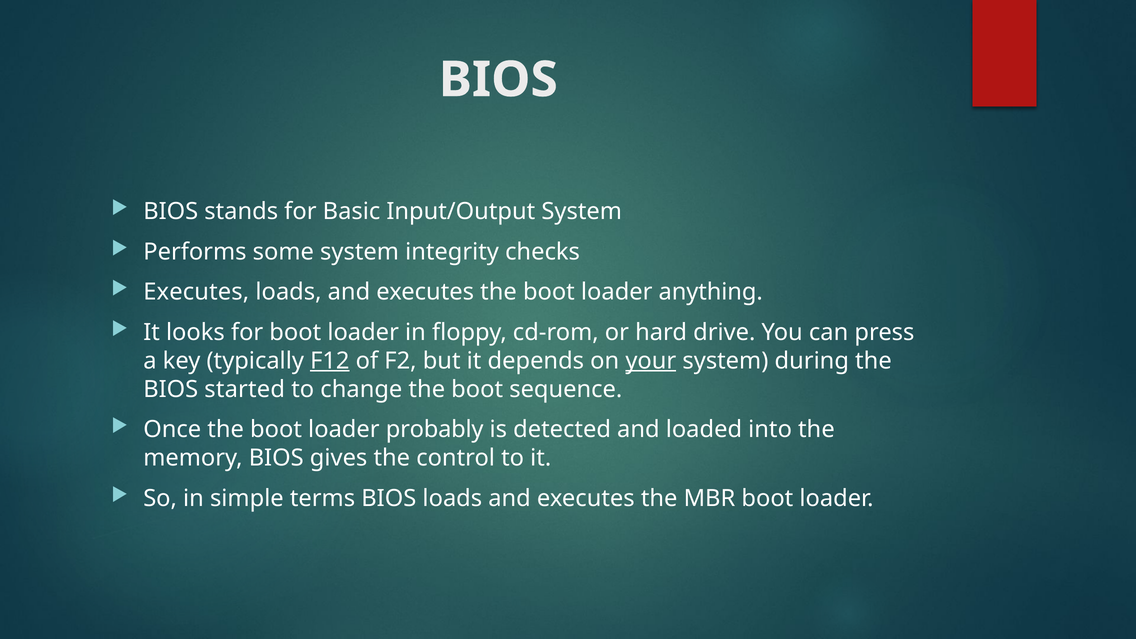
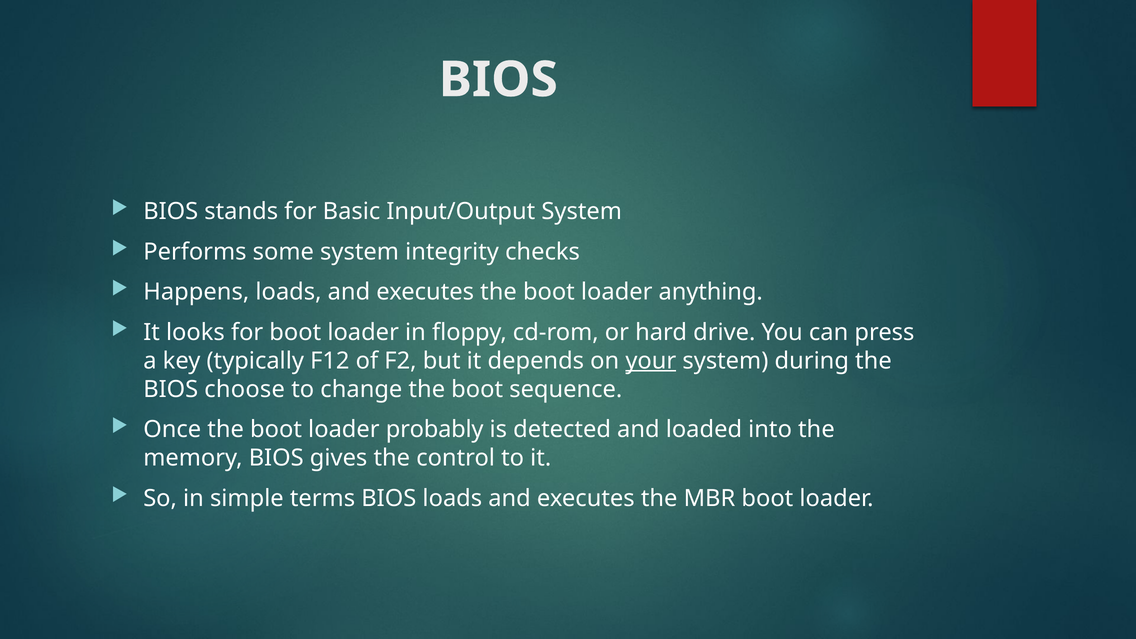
Executes at (196, 292): Executes -> Happens
F12 underline: present -> none
started: started -> choose
